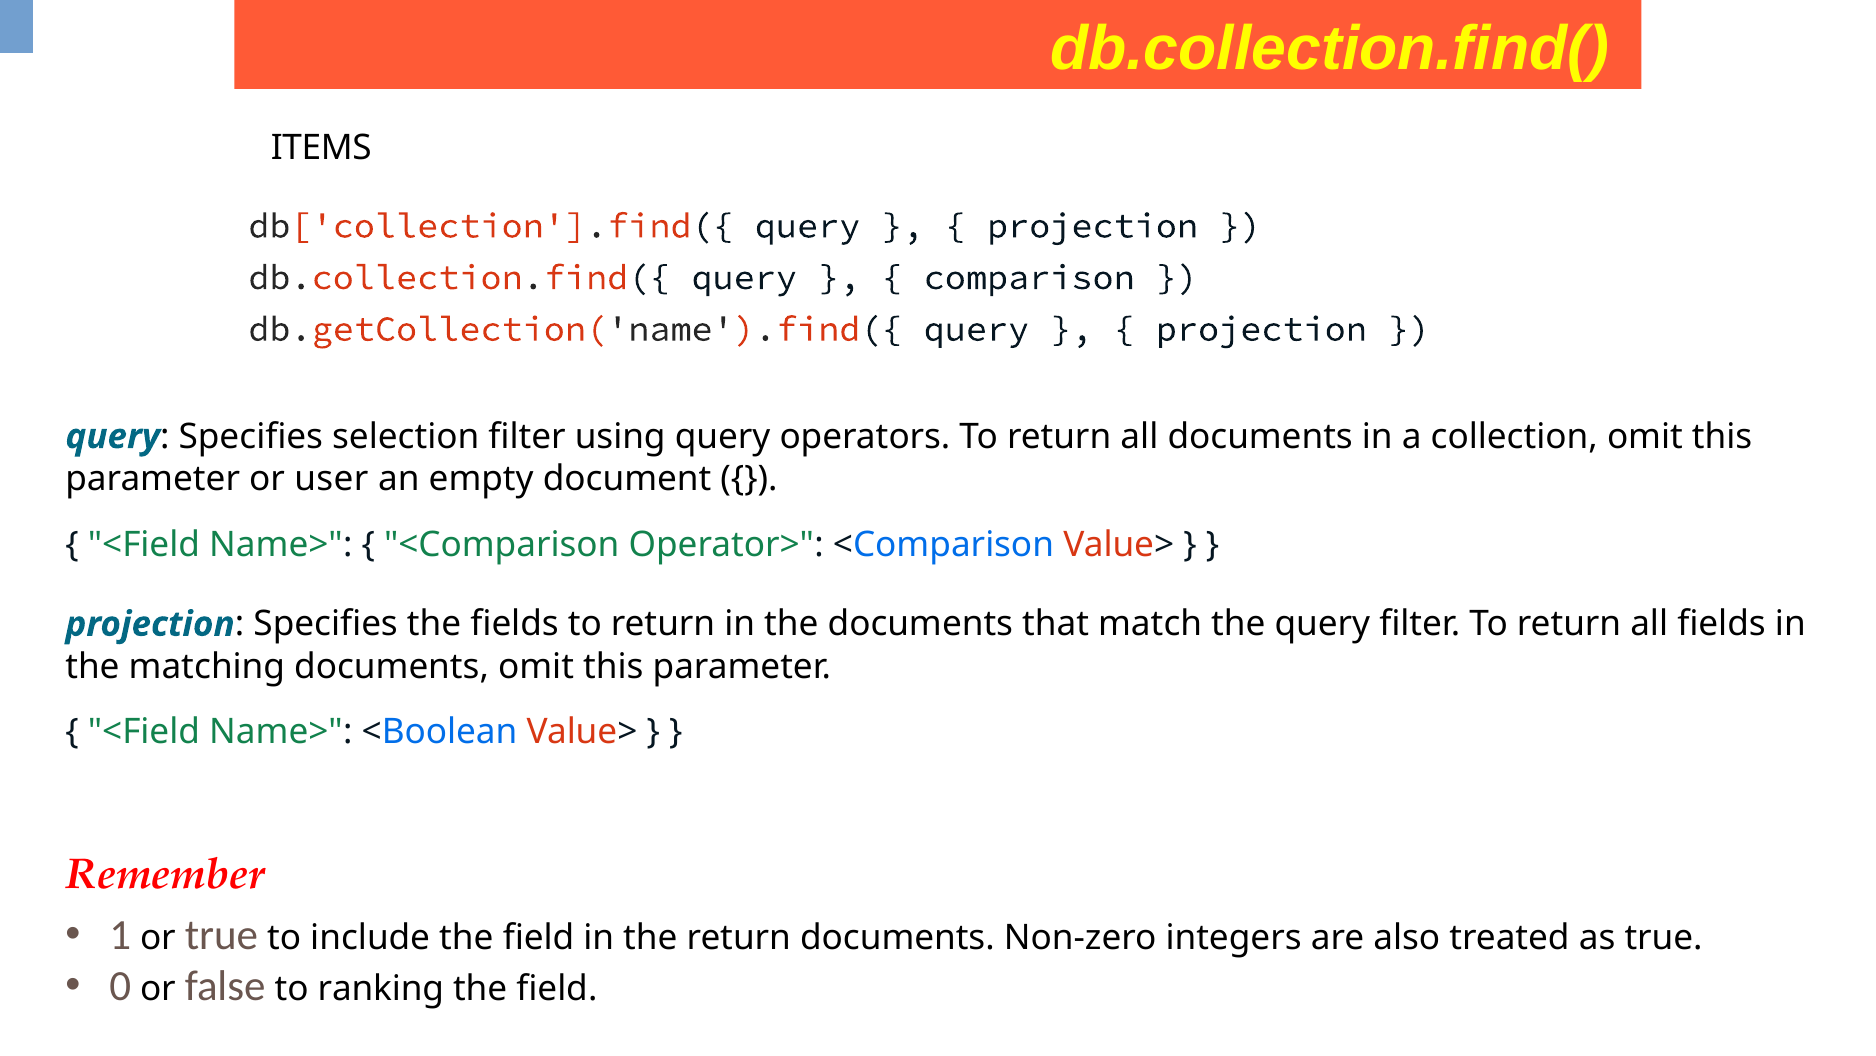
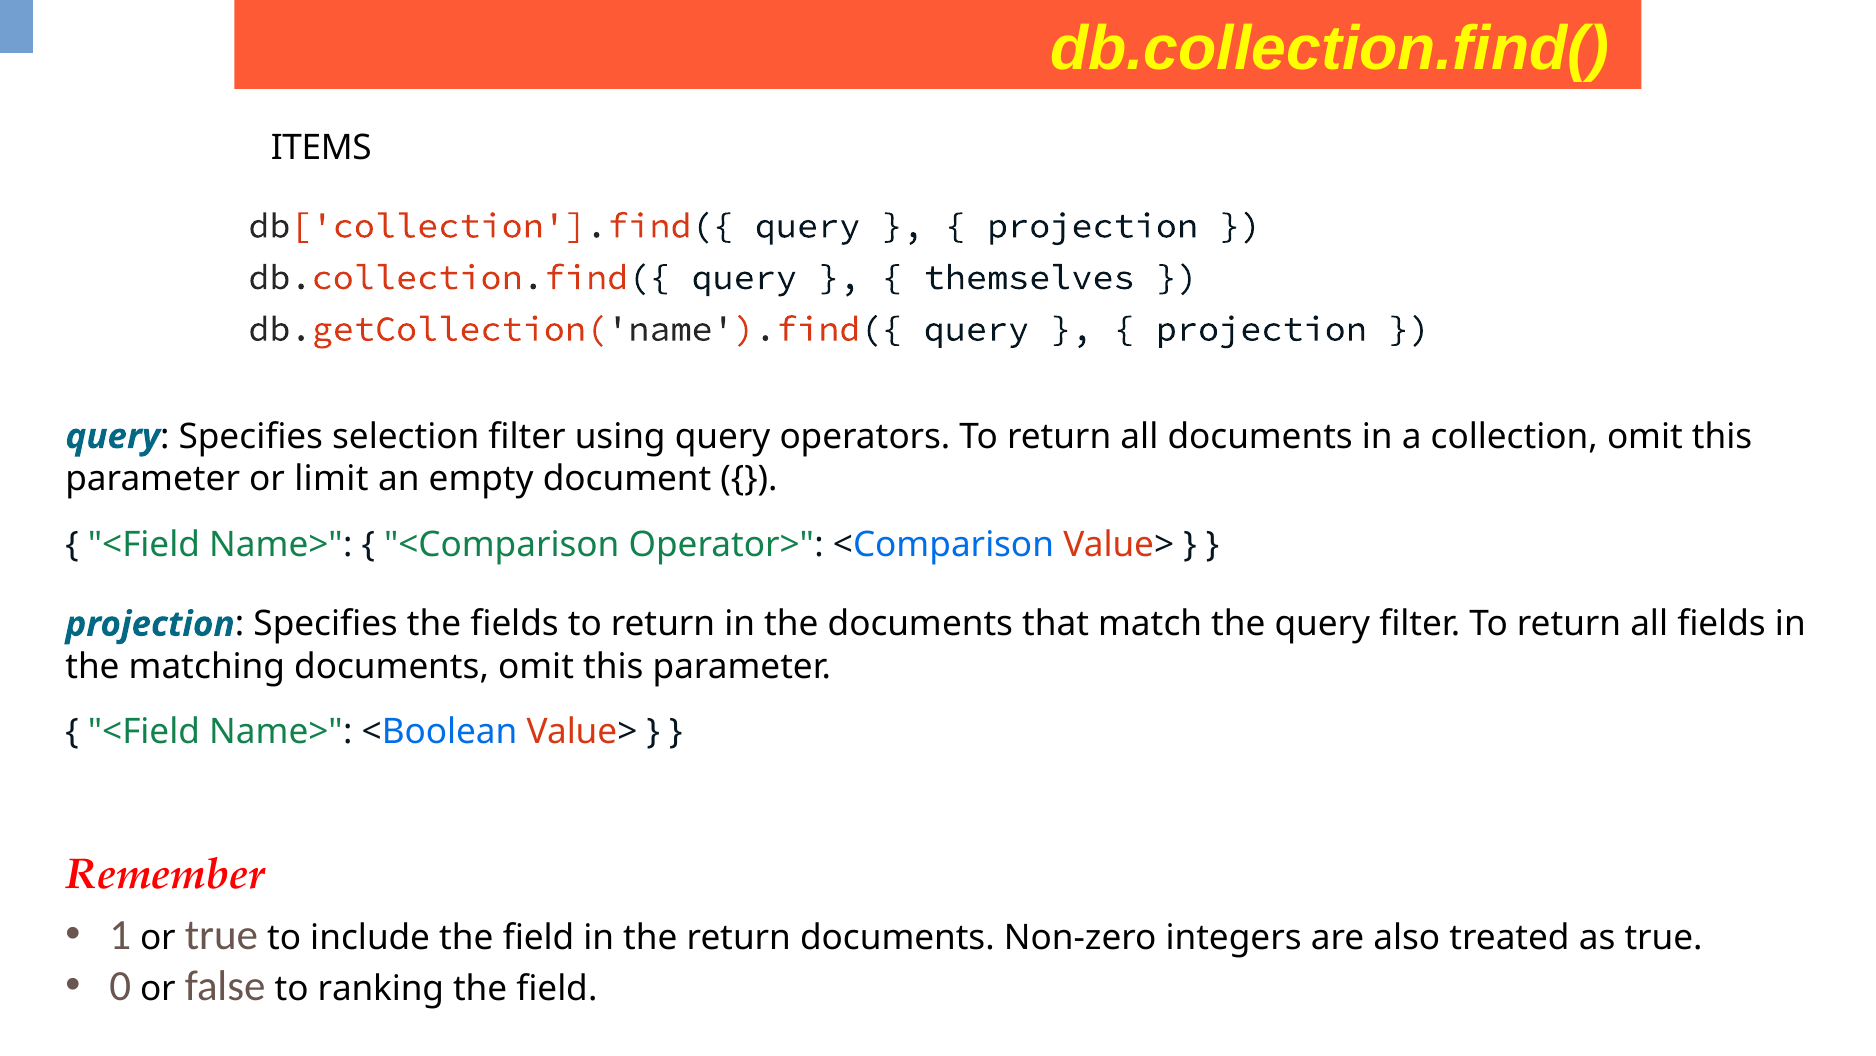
comparison: comparison -> themselves
user: user -> limit
